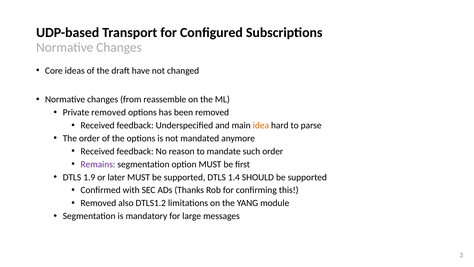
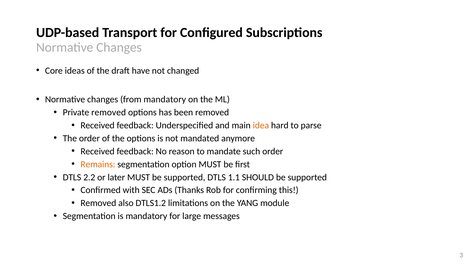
from reassemble: reassemble -> mandatory
Remains colour: purple -> orange
1.9: 1.9 -> 2.2
1.4: 1.4 -> 1.1
